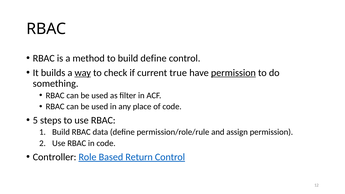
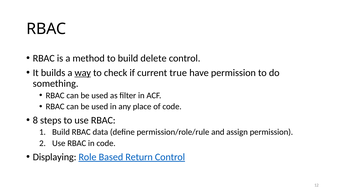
build define: define -> delete
permission at (233, 73) underline: present -> none
5: 5 -> 8
Controller: Controller -> Displaying
